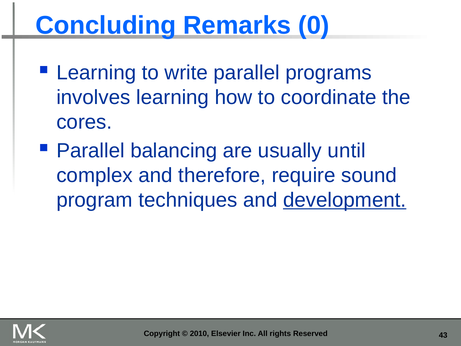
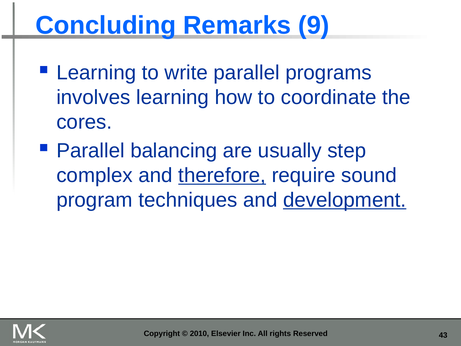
0: 0 -> 9
until: until -> step
therefore underline: none -> present
